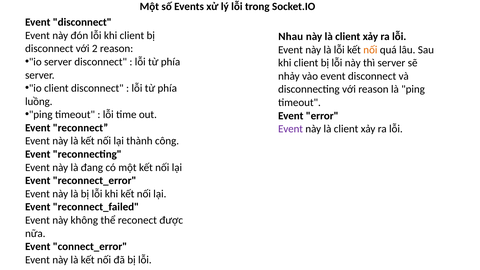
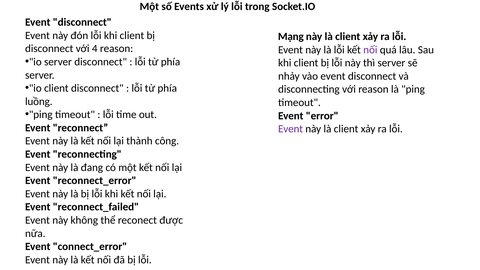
Nhau: Nhau -> Mạng
2: 2 -> 4
nối at (370, 50) colour: orange -> purple
